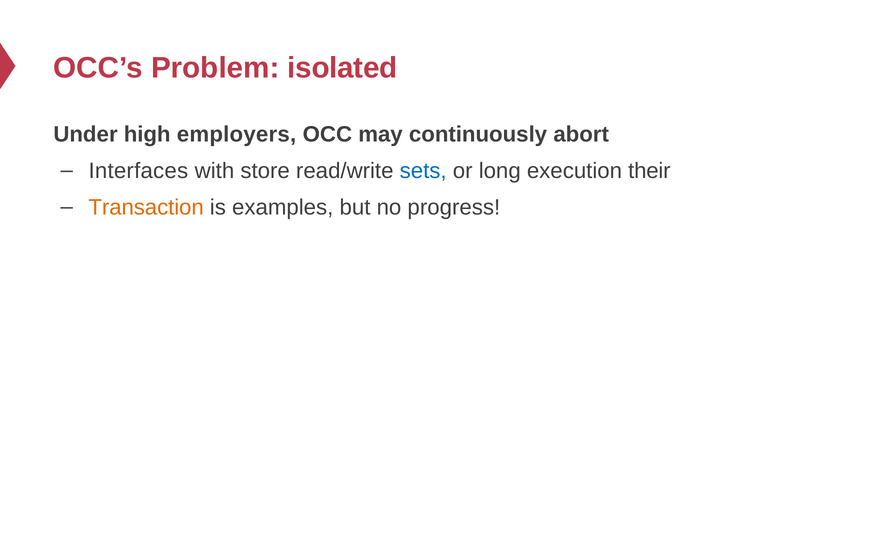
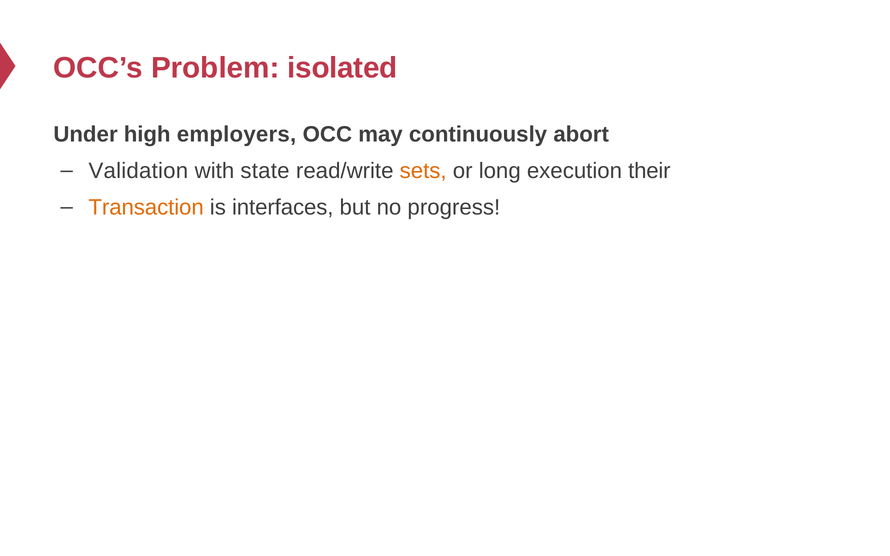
Interfaces: Interfaces -> Validation
store: store -> state
sets colour: blue -> orange
examples: examples -> interfaces
